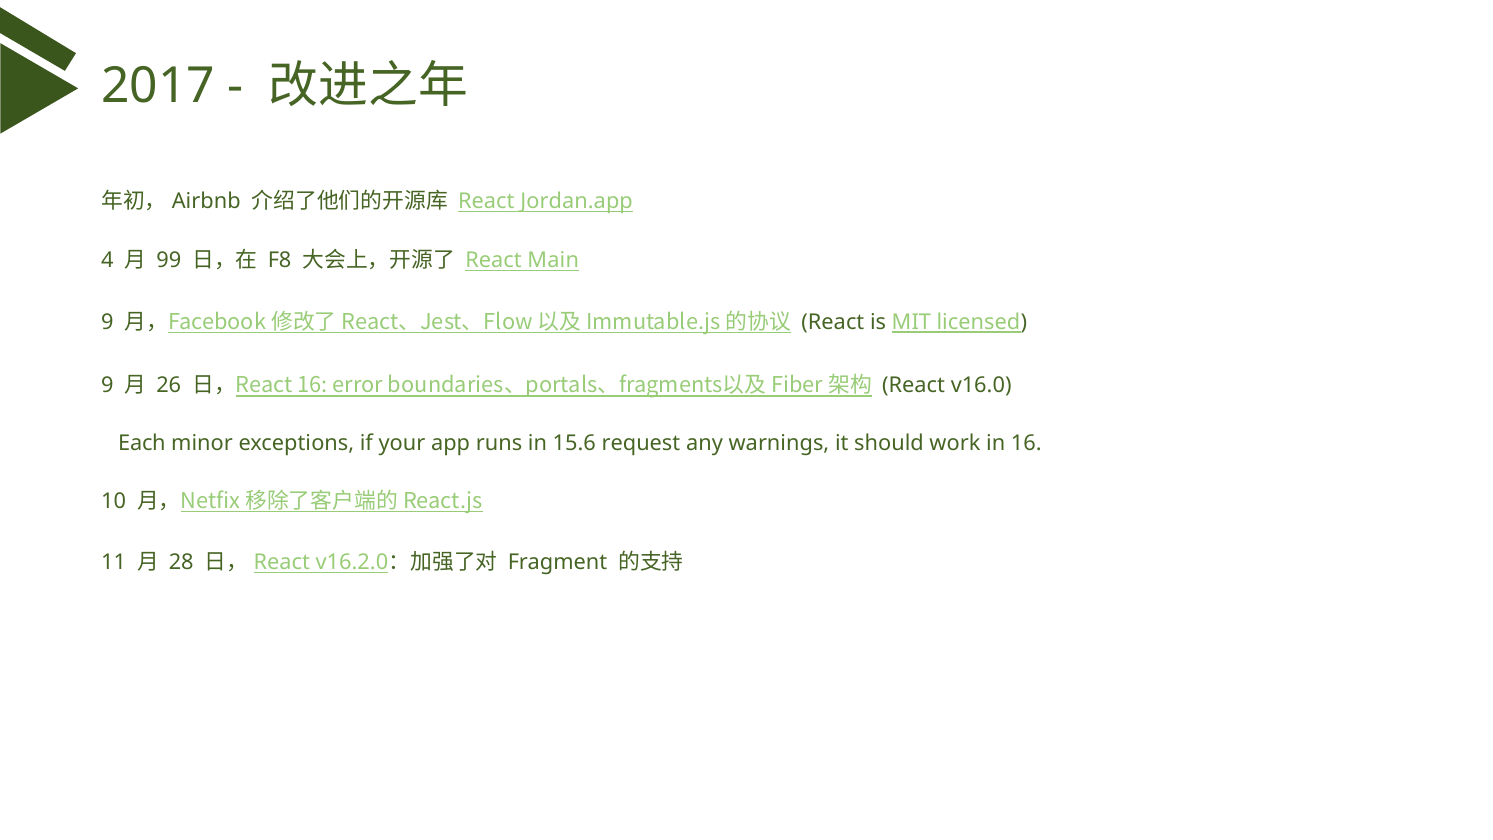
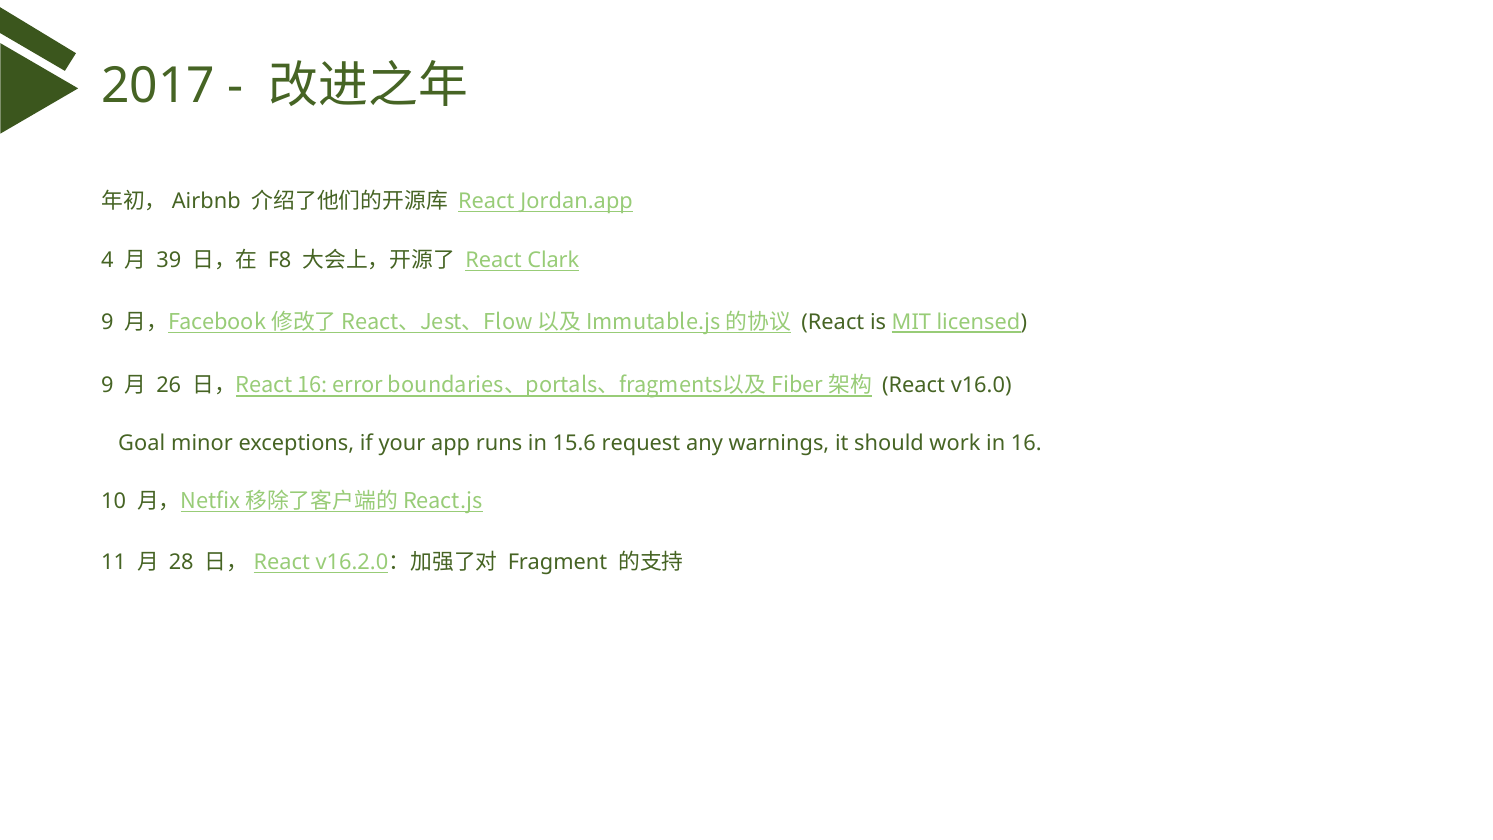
99: 99 -> 39
Main: Main -> Clark
Each: Each -> Goal
